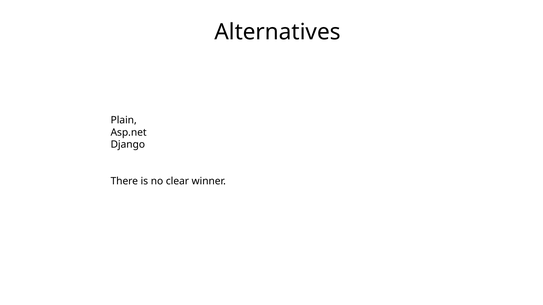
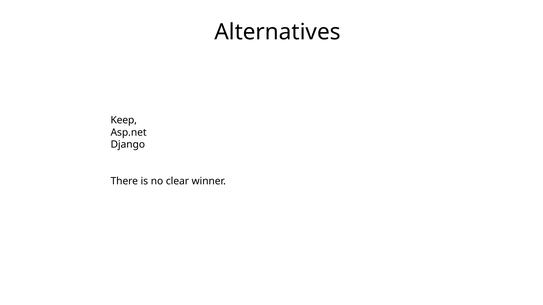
Plain: Plain -> Keep
